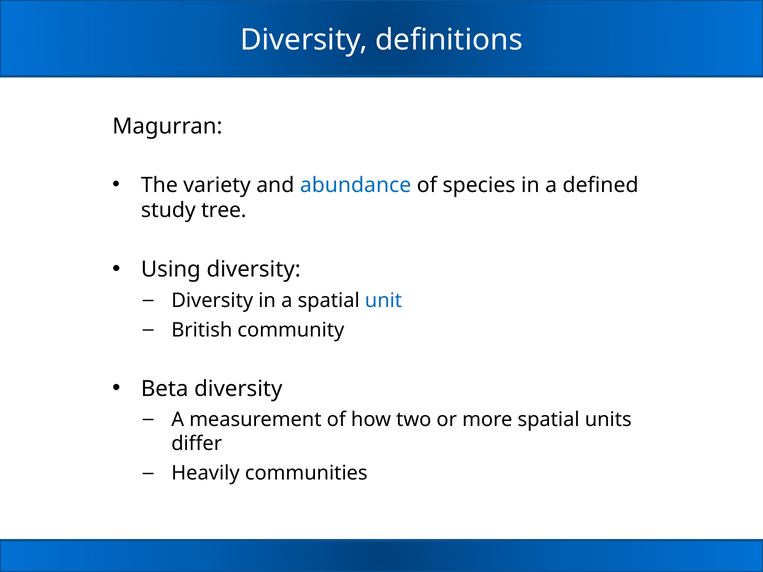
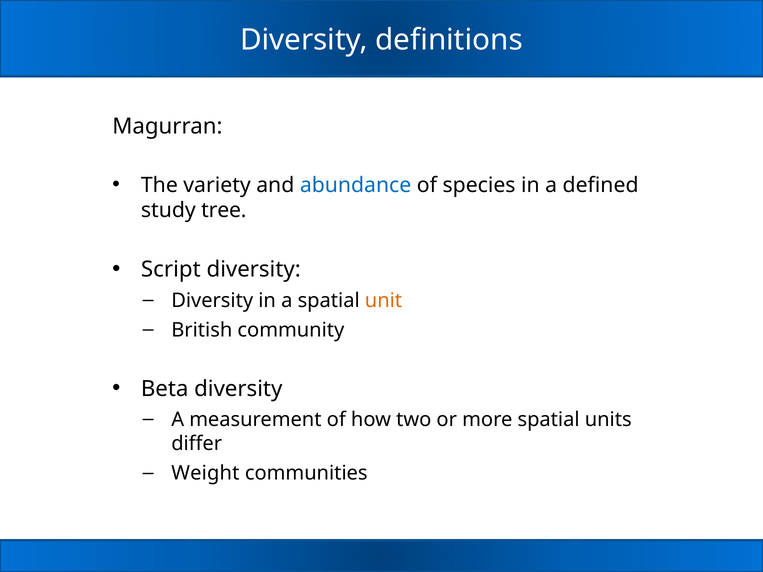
Using: Using -> Script
unit colour: blue -> orange
Heavily: Heavily -> Weight
